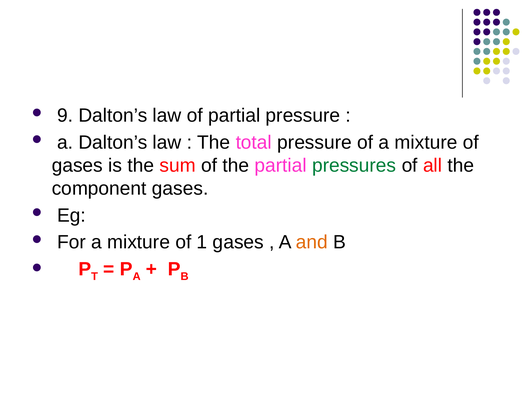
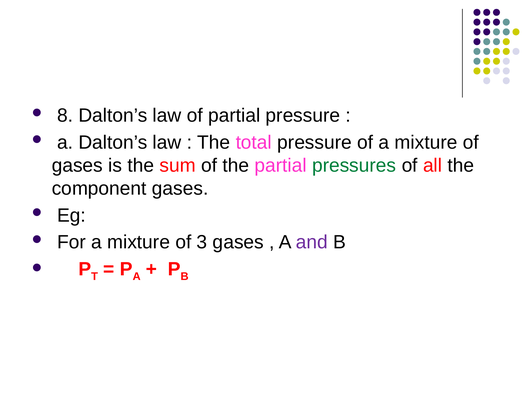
9: 9 -> 8
1: 1 -> 3
and colour: orange -> purple
